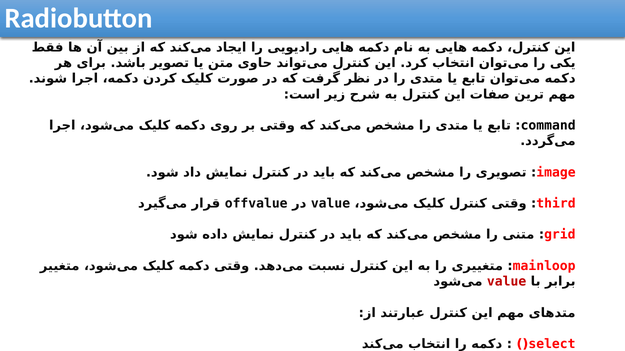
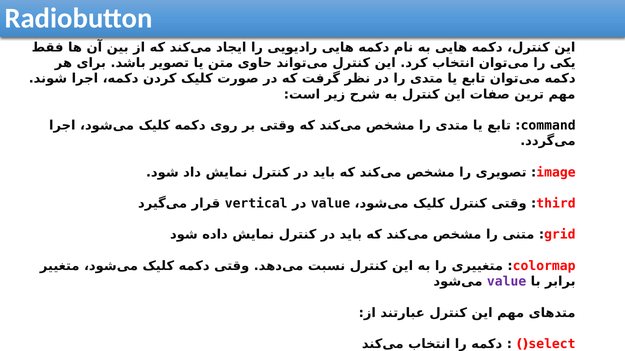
offvalue: offvalue -> vertical
mainloop: mainloop -> colormap
value at (507, 282) colour: red -> purple
